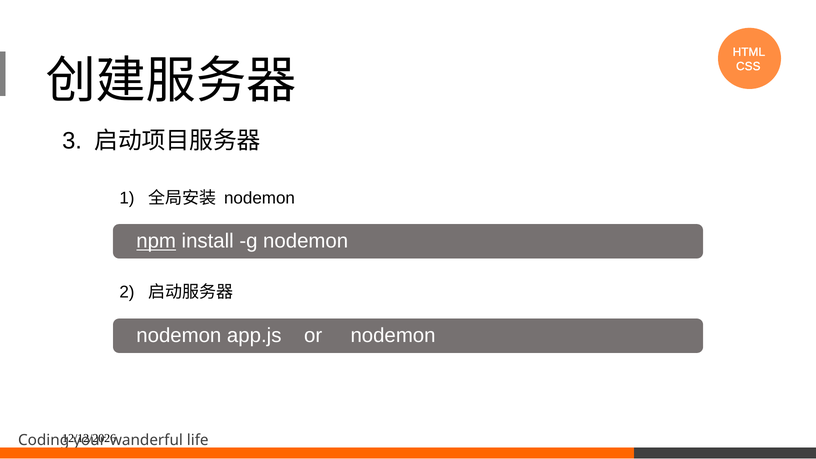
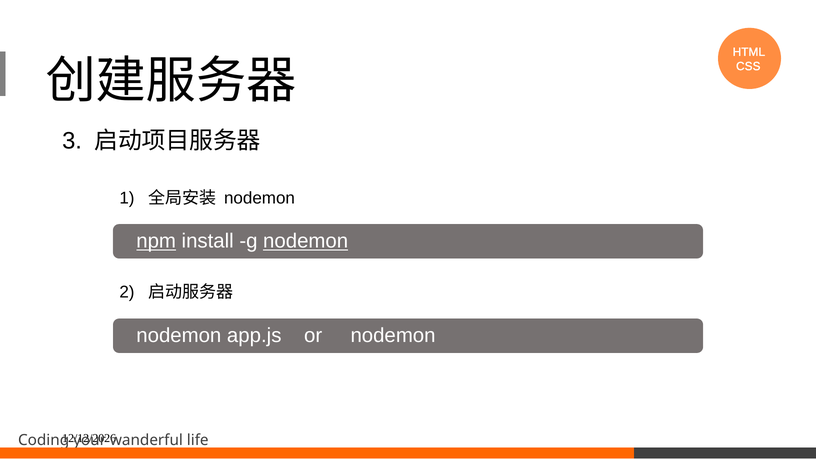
nodemon at (306, 241) underline: none -> present
